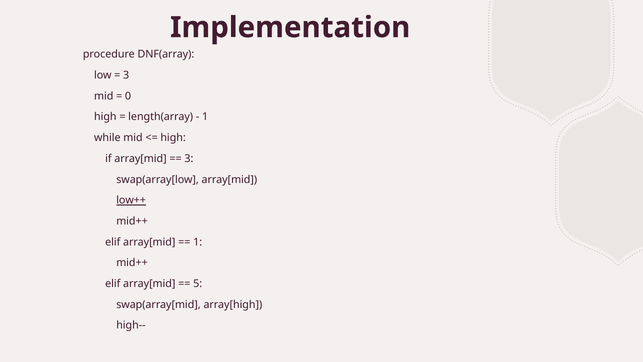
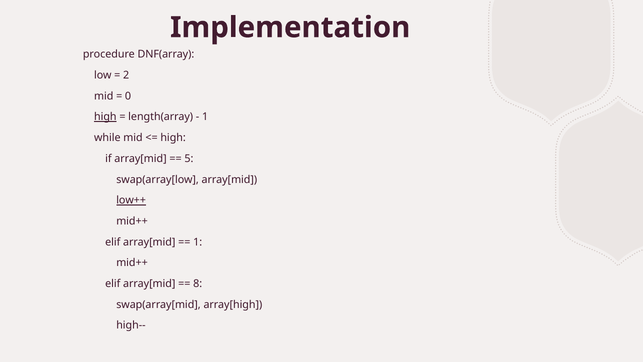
3 at (126, 75): 3 -> 2
high at (105, 117) underline: none -> present
3 at (189, 159): 3 -> 5
5: 5 -> 8
